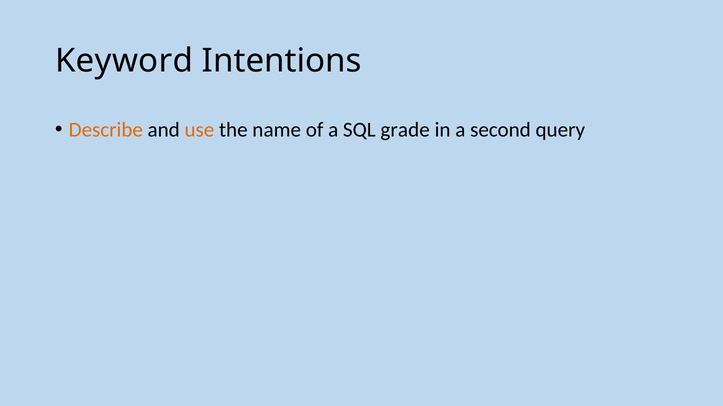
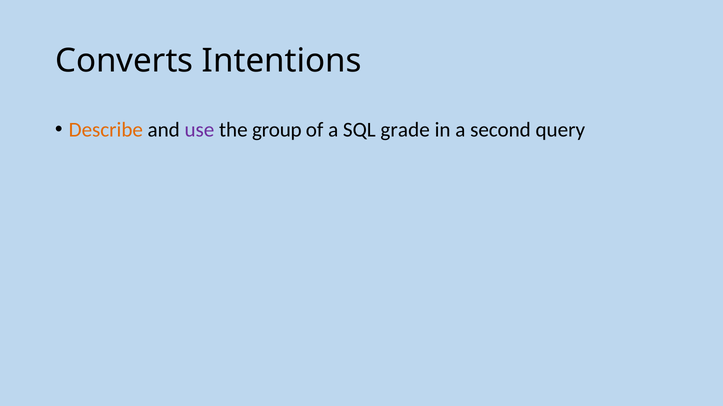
Keyword: Keyword -> Converts
use colour: orange -> purple
name: name -> group
